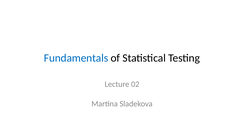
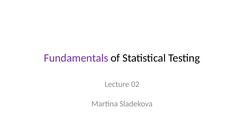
Fundamentals colour: blue -> purple
